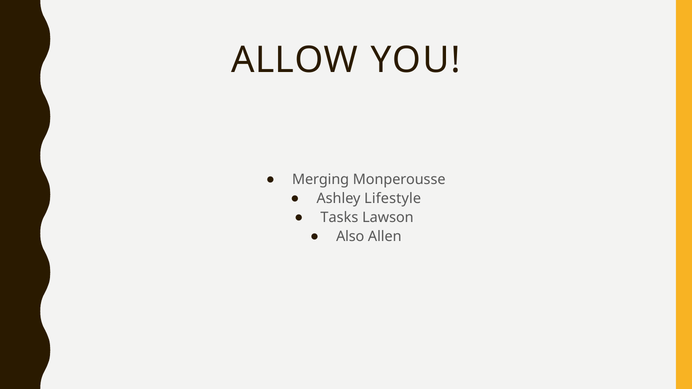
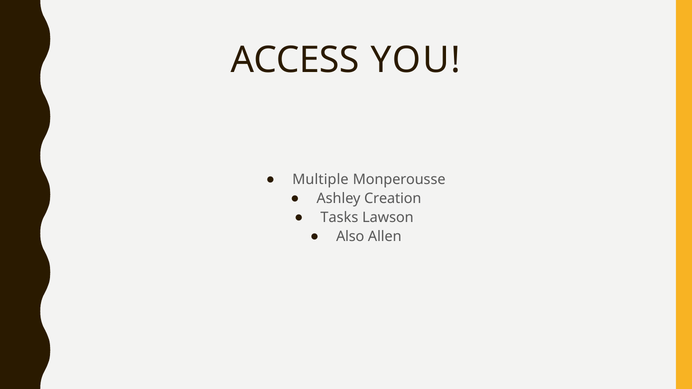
ALLOW: ALLOW -> ACCESS
Merging: Merging -> Multiple
Lifestyle: Lifestyle -> Creation
